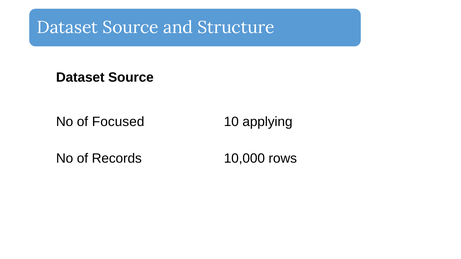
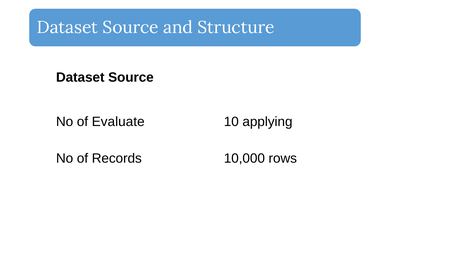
Focused: Focused -> Evaluate
